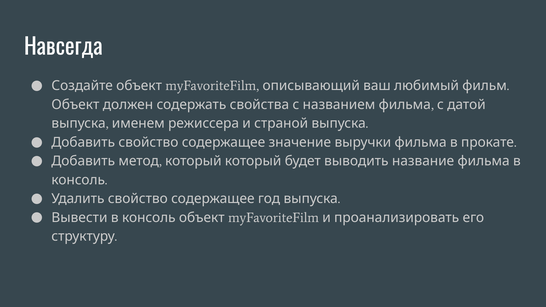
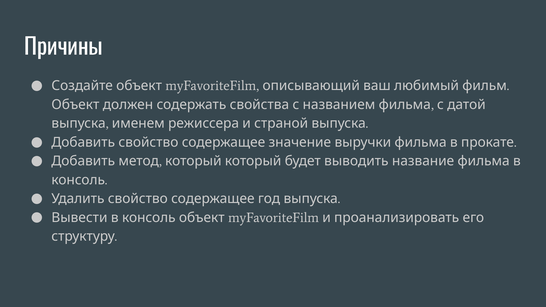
Навсегда: Навсегда -> Причины
